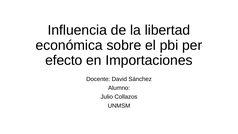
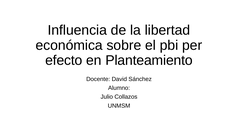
Importaciones: Importaciones -> Planteamiento
